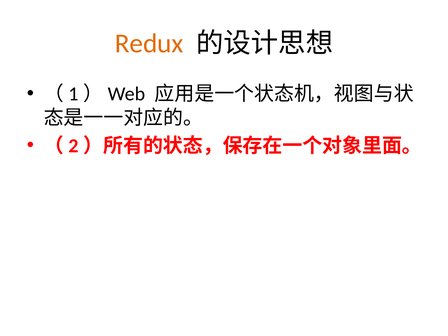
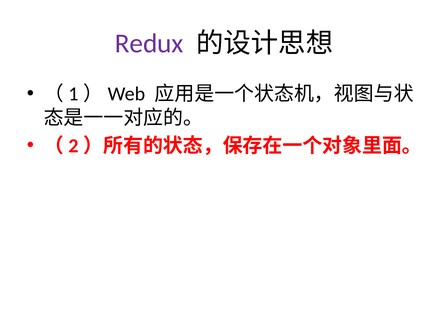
Redux colour: orange -> purple
